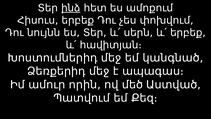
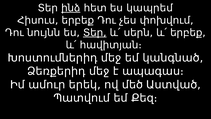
ամոքում: ամոքում -> կապրեմ
Տեր at (95, 33) underline: none -> present
որին: որին -> երեկ
